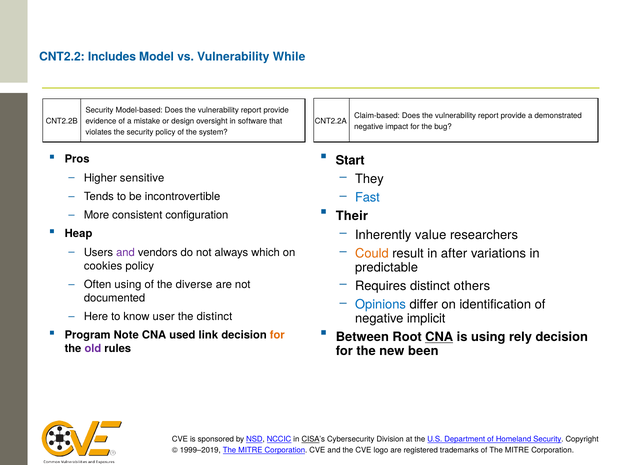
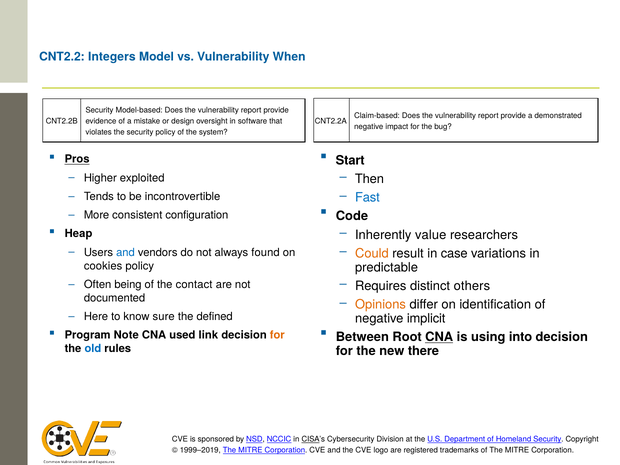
Includes: Includes -> Integers
While: While -> When
Pros underline: none -> present
They: They -> Then
sensitive: sensitive -> exploited
Their: Their -> Code
after: after -> case
and at (125, 252) colour: purple -> blue
which: which -> found
Often using: using -> being
diverse: diverse -> contact
Opinions colour: blue -> orange
user: user -> sure
the distinct: distinct -> defined
rely: rely -> into
old colour: purple -> blue
been: been -> there
